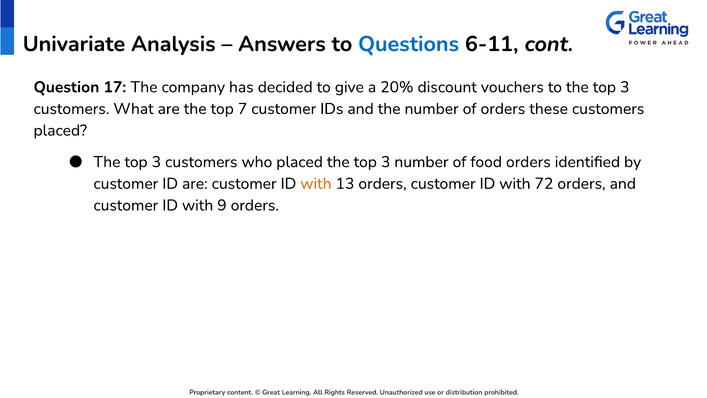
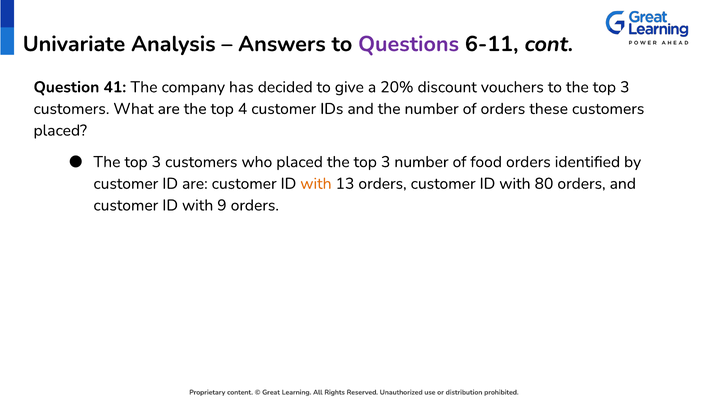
Questions colour: blue -> purple
17: 17 -> 41
7: 7 -> 4
72: 72 -> 80
